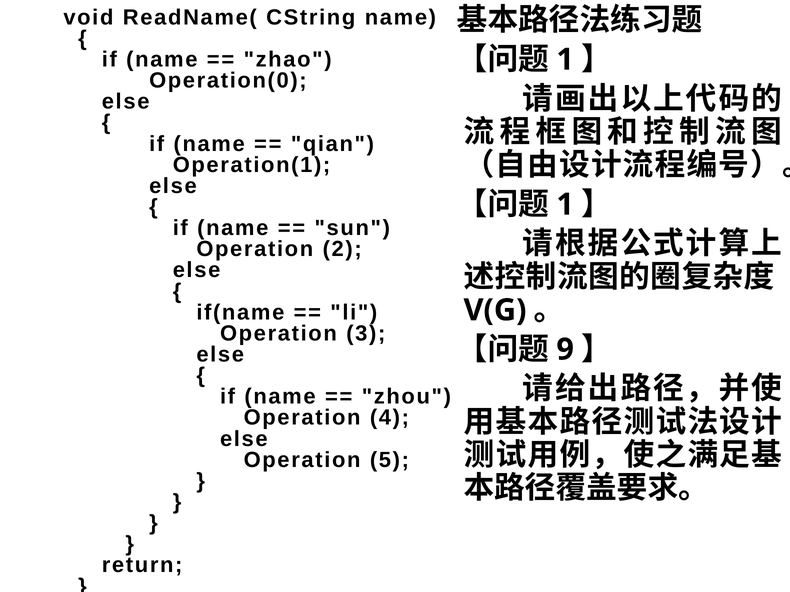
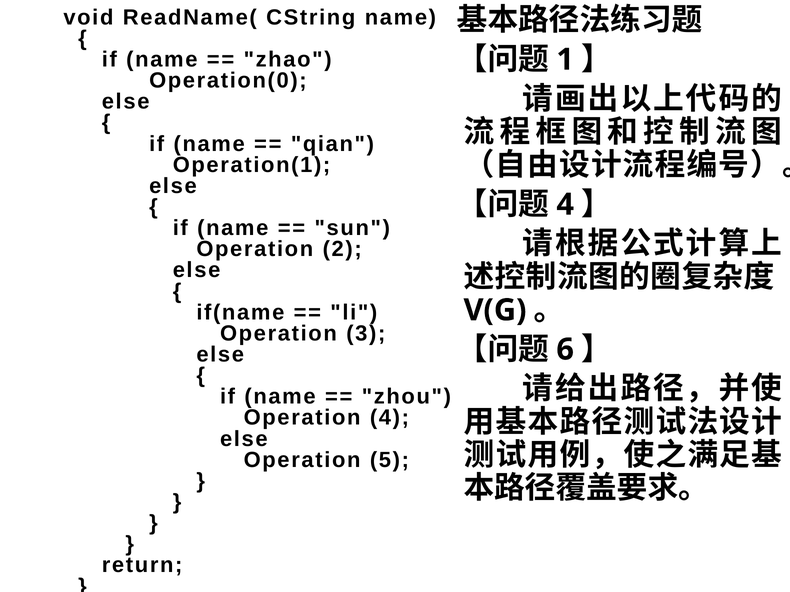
1 at (565, 205): 1 -> 4
9: 9 -> 6
